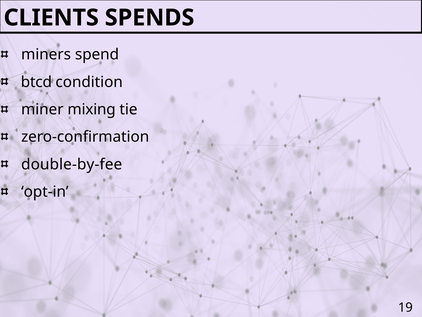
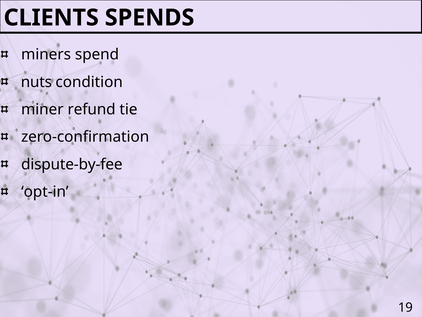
btcd: btcd -> nuts
mixing: mixing -> refund
double-by-fee: double-by-fee -> dispute-by-fee
